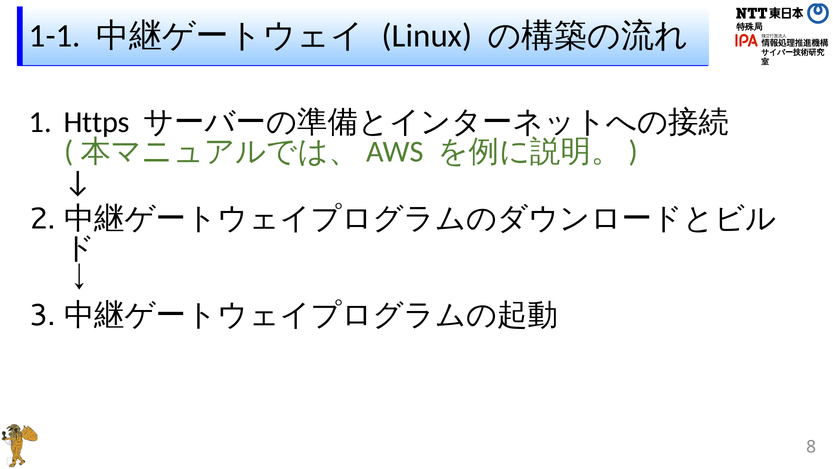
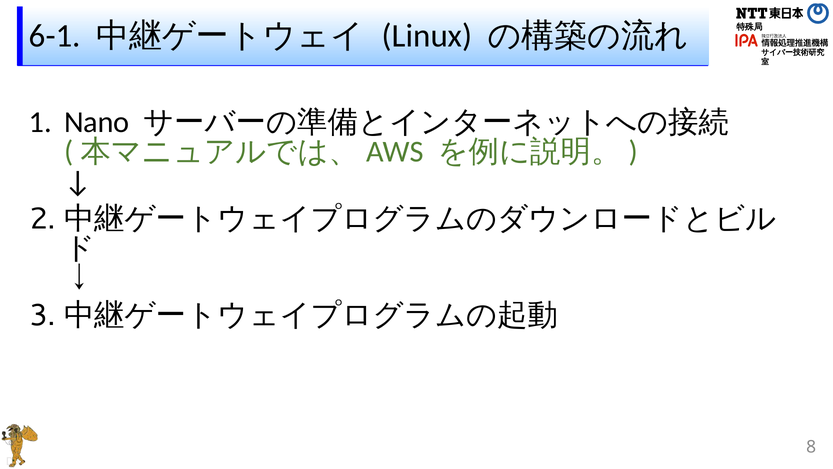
1-1: 1-1 -> 6-1
Https: Https -> Nano
